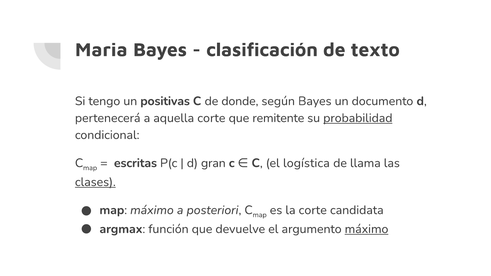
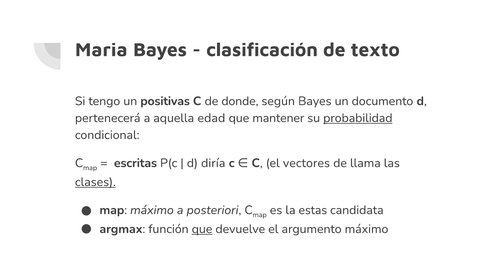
aquella corte: corte -> edad
remitente: remitente -> mantener
gran: gran -> diría
logística: logística -> vectores
la corte: corte -> estas
que at (202, 229) underline: none -> present
máximo at (367, 229) underline: present -> none
